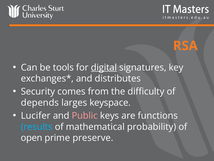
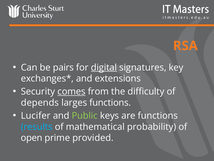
tools: tools -> pairs
distributes: distributes -> extensions
comes underline: none -> present
larges keyspace: keyspace -> functions
Public colour: pink -> light green
preserve: preserve -> provided
